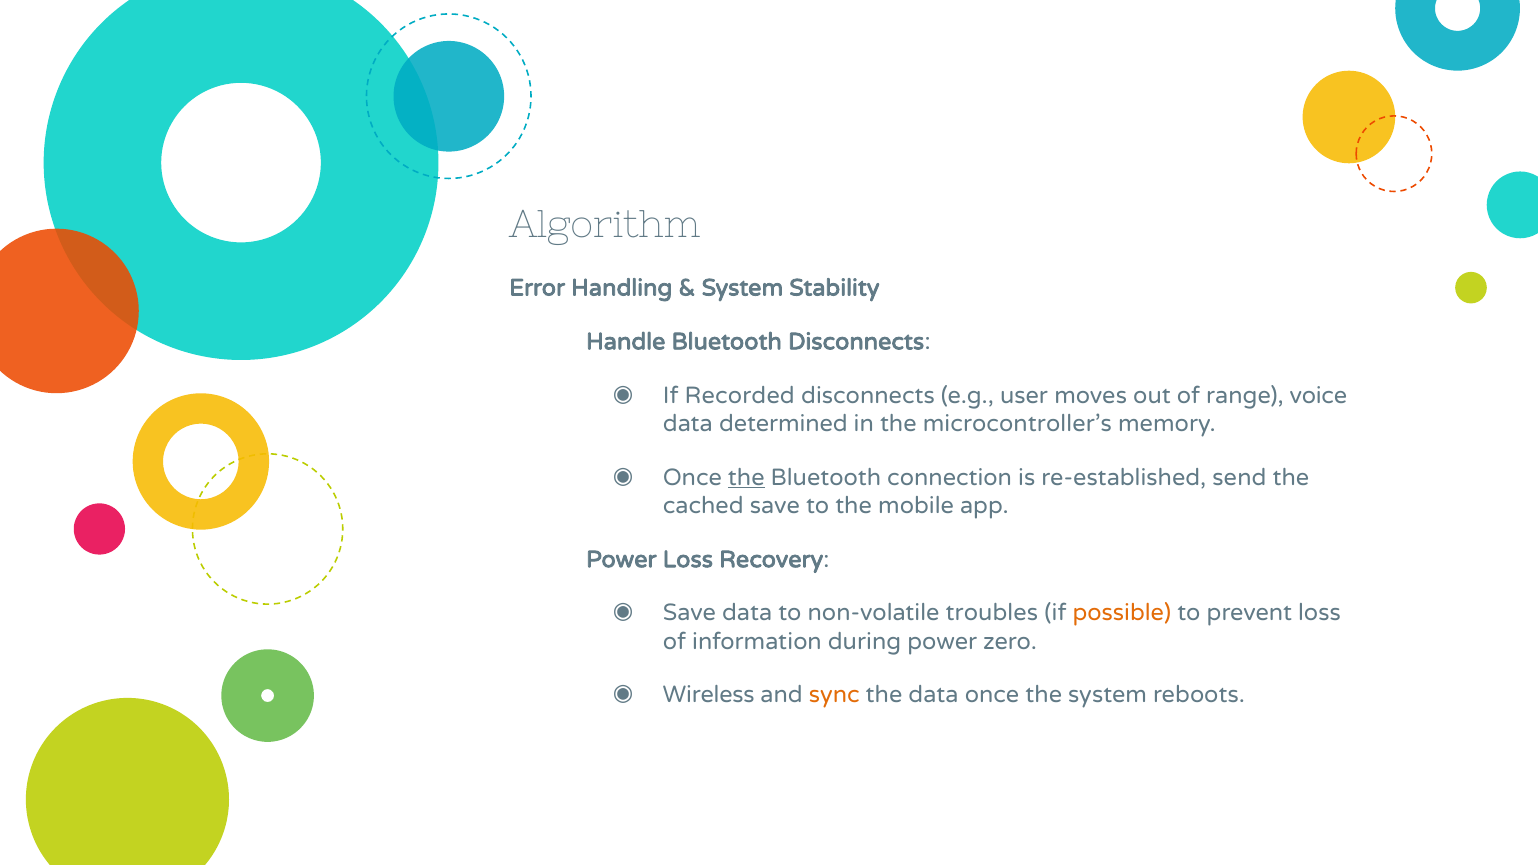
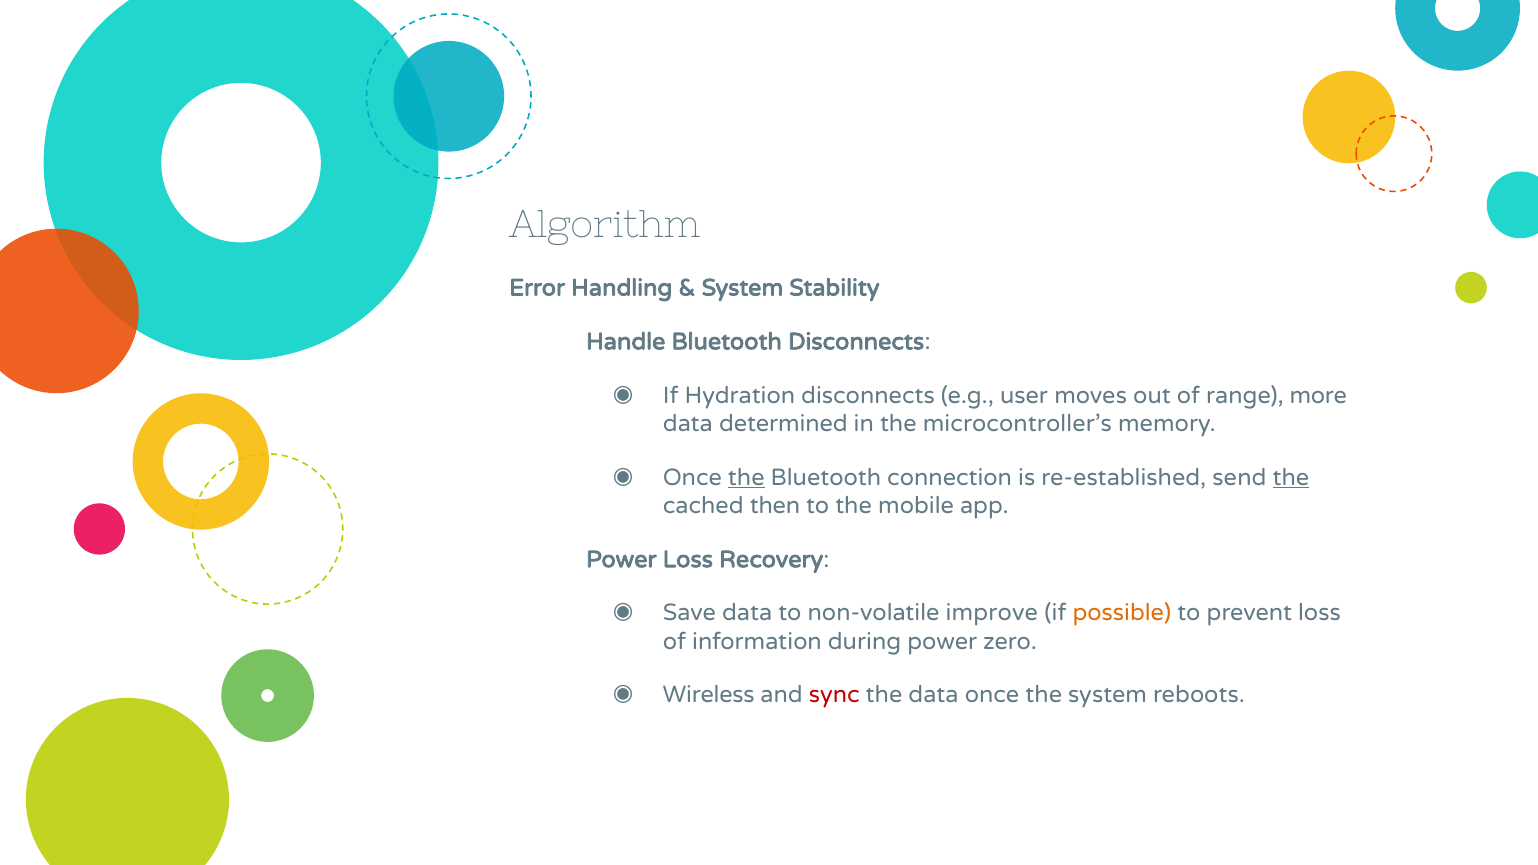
Recorded: Recorded -> Hydration
voice: voice -> more
the at (1291, 477) underline: none -> present
cached save: save -> then
troubles: troubles -> improve
sync colour: orange -> red
